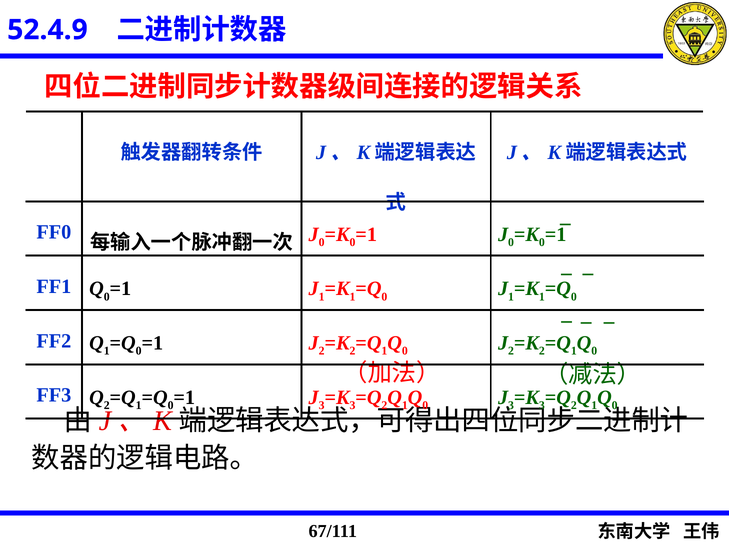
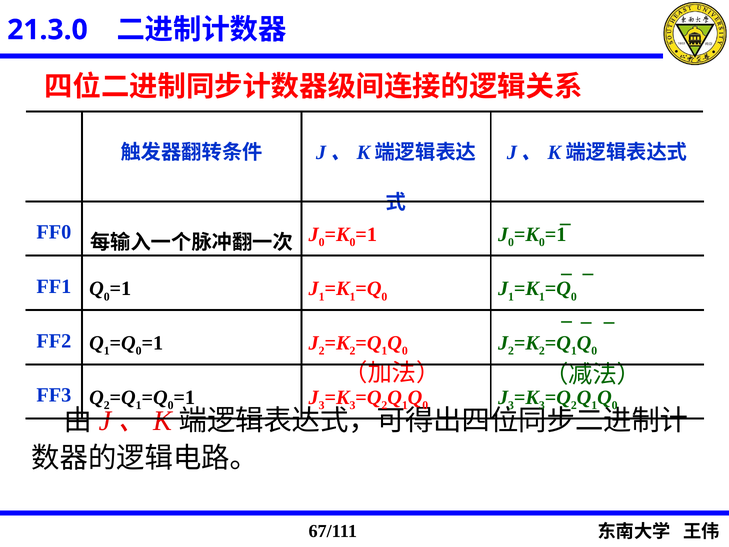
52.4.9: 52.4.9 -> 21.3.0
